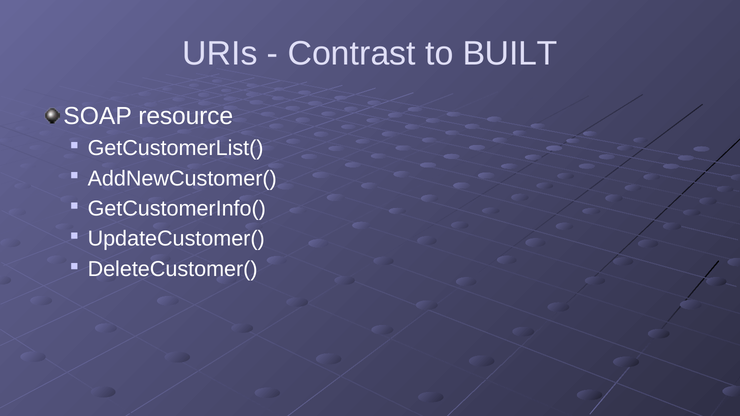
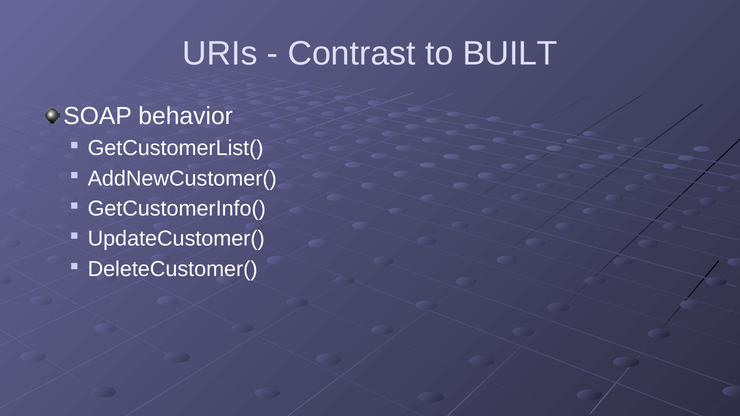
resource: resource -> behavior
